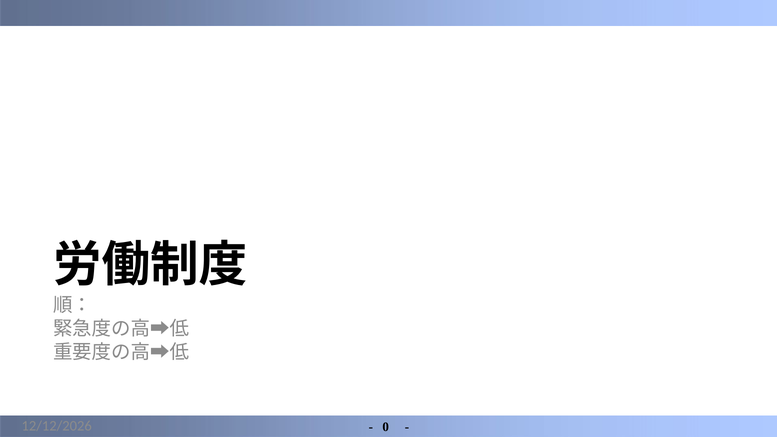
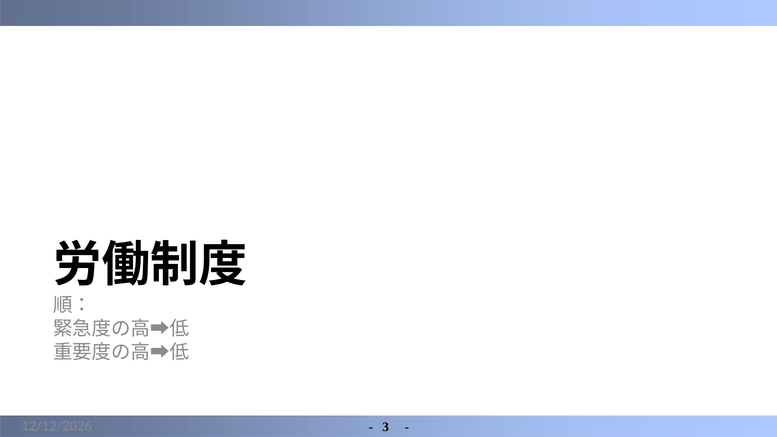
0: 0 -> 3
